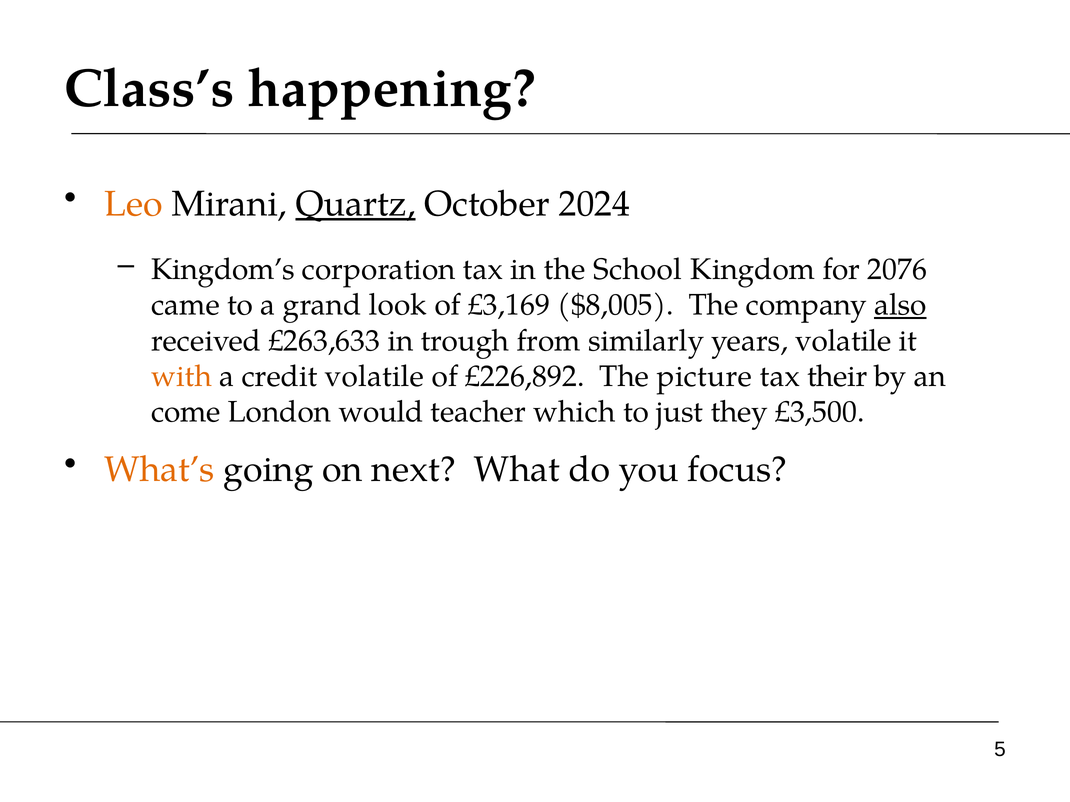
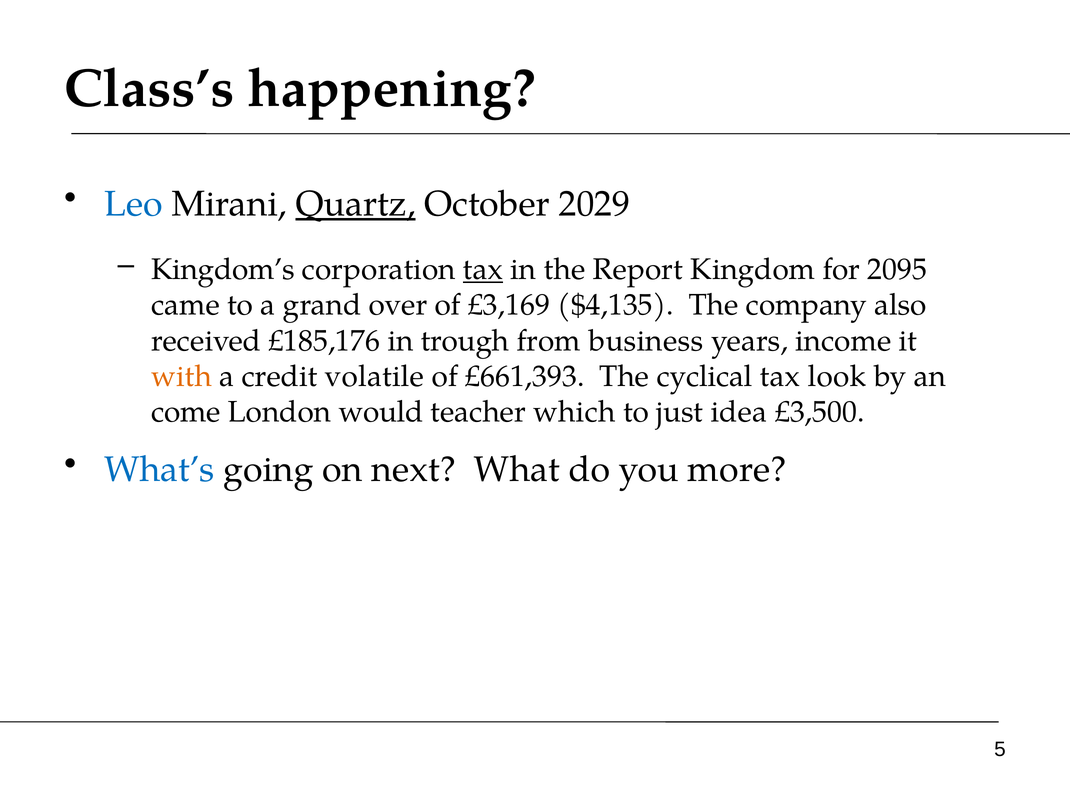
Leo colour: orange -> blue
2024: 2024 -> 2029
tax at (483, 270) underline: none -> present
School: School -> Report
2076: 2076 -> 2095
look: look -> over
$8,005: $8,005 -> $4,135
also underline: present -> none
£263,633: £263,633 -> £185,176
similarly: similarly -> business
years volatile: volatile -> income
£226,892: £226,892 -> £661,393
picture: picture -> cyclical
their: their -> look
they: they -> idea
What’s colour: orange -> blue
focus: focus -> more
